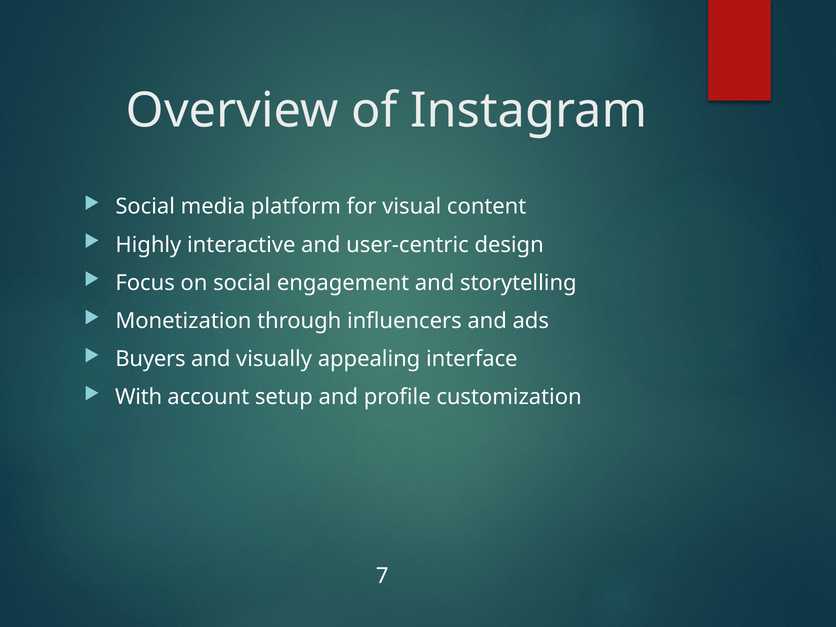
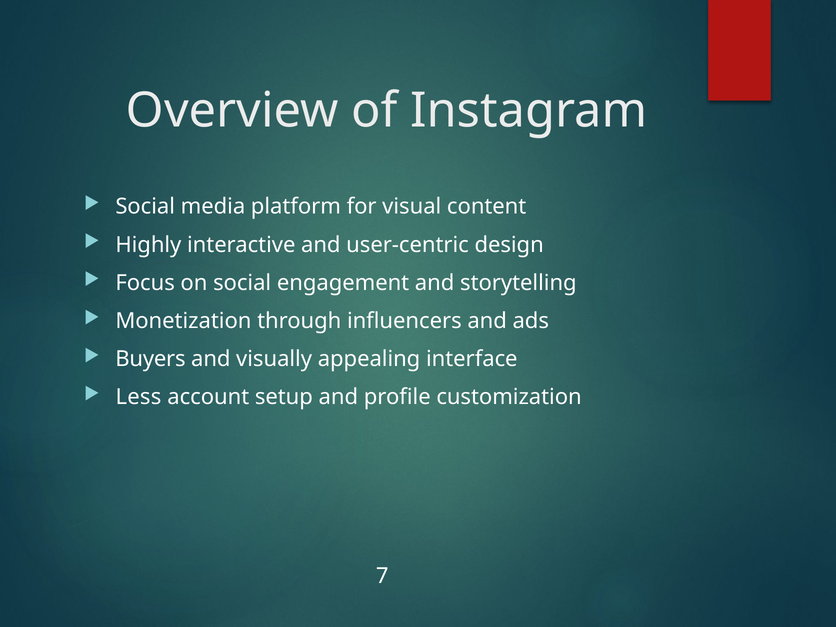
With: With -> Less
